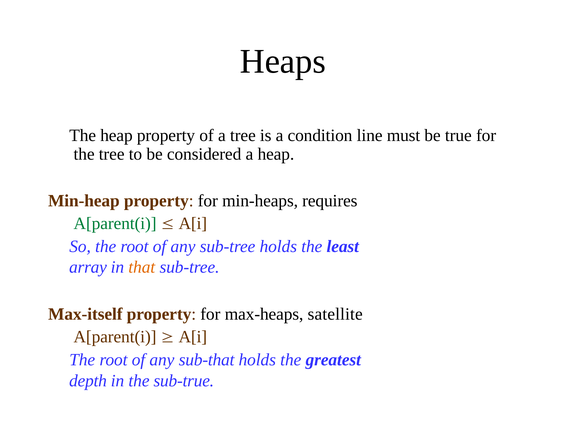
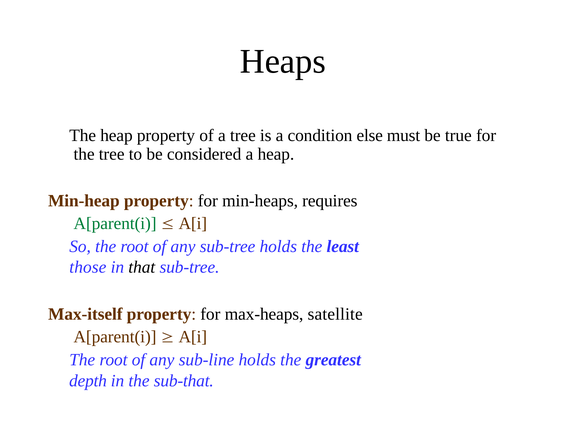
line: line -> else
array: array -> those
that colour: orange -> black
sub-that: sub-that -> sub-line
sub-true: sub-true -> sub-that
